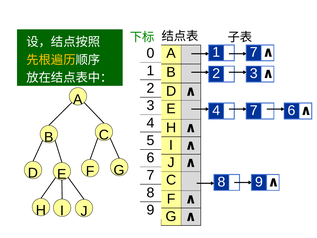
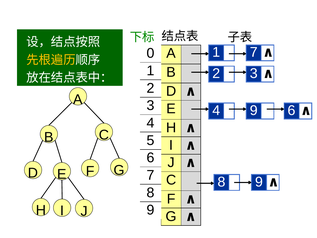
4 7: 7 -> 9
